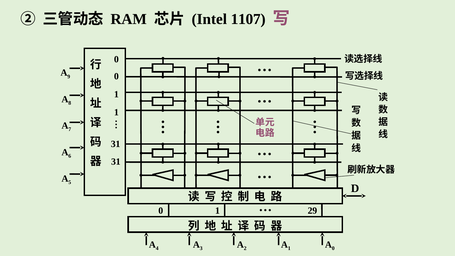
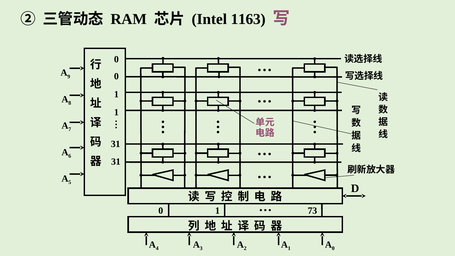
1107: 1107 -> 1163
29: 29 -> 73
